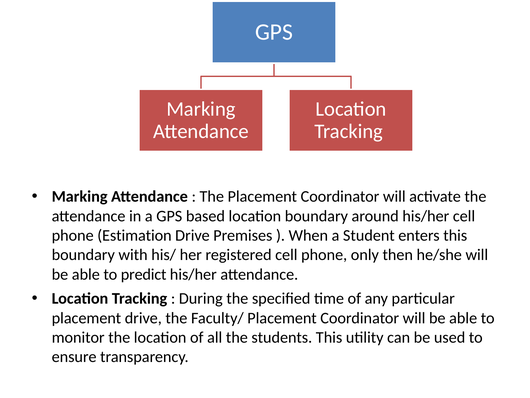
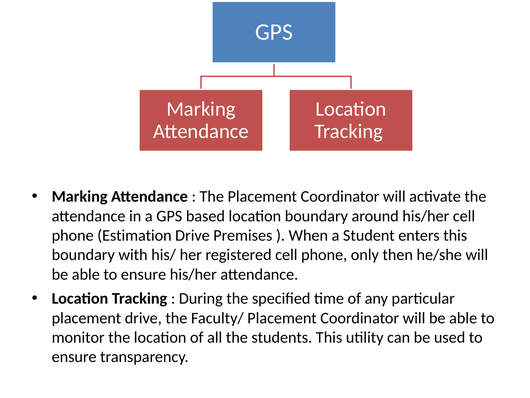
able to predict: predict -> ensure
